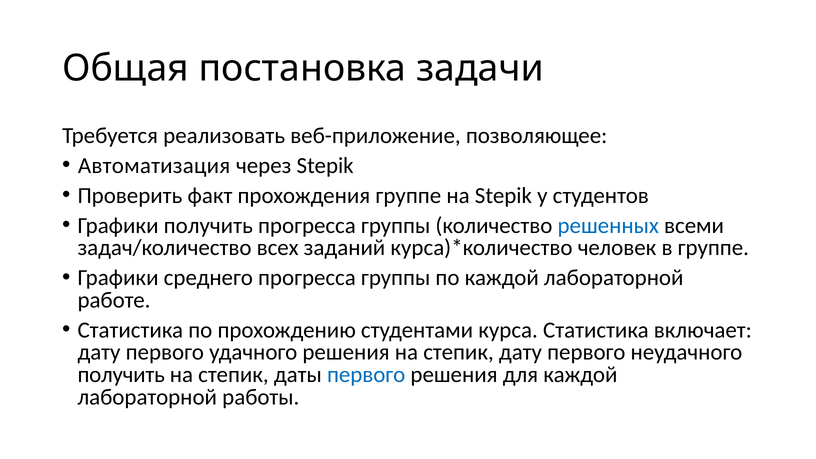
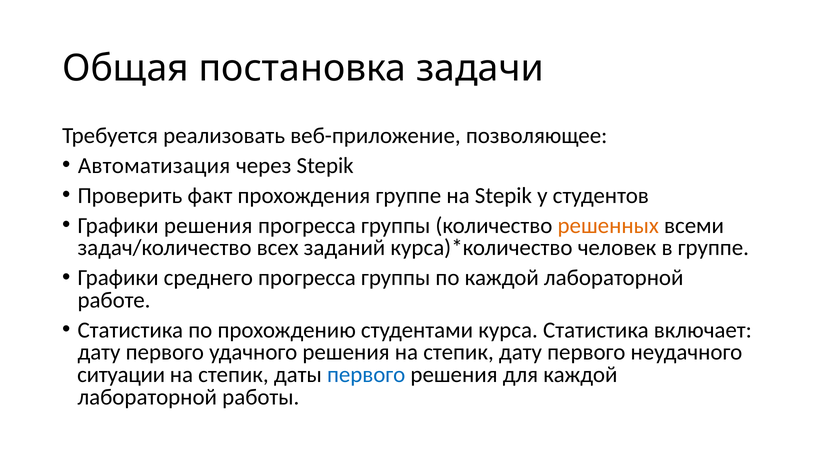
Графики получить: получить -> решения
решенных colour: blue -> orange
получить at (121, 375): получить -> ситуации
